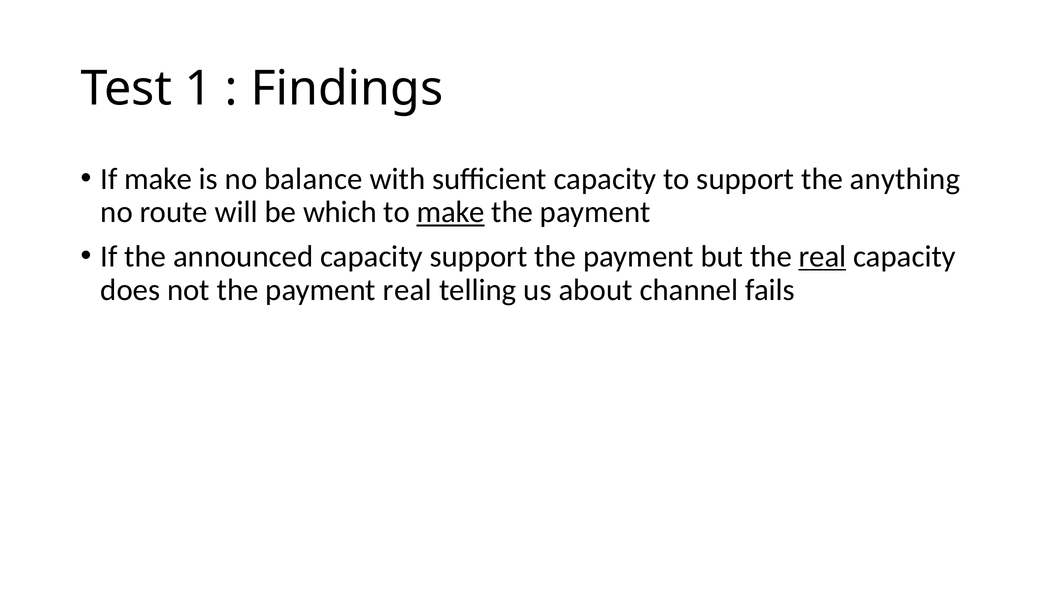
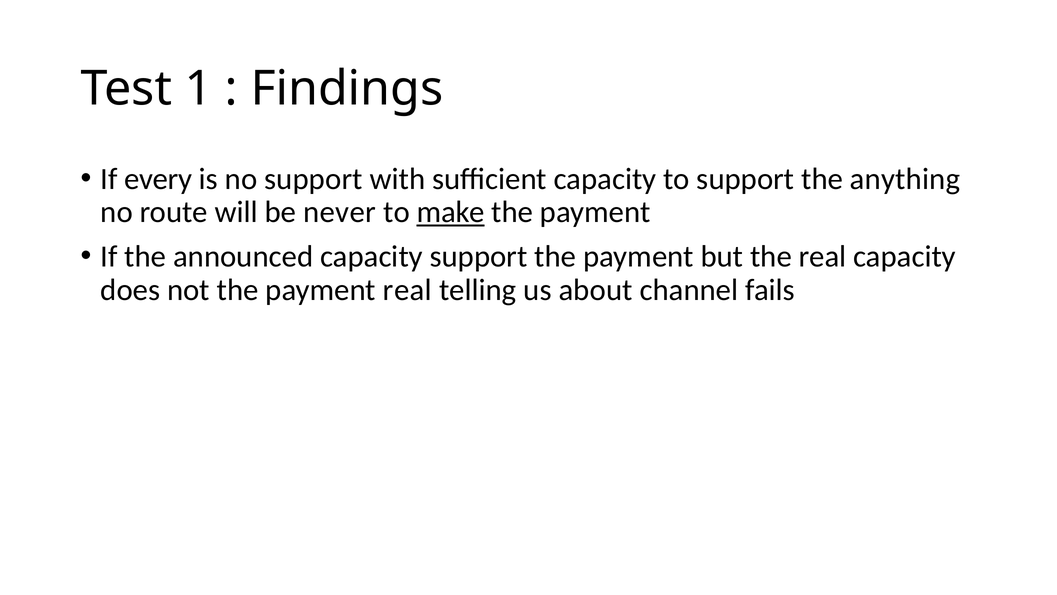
If make: make -> every
no balance: balance -> support
which: which -> never
real at (823, 256) underline: present -> none
